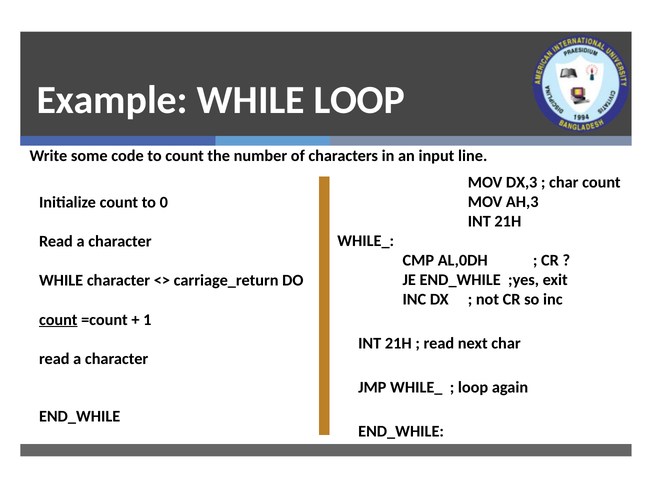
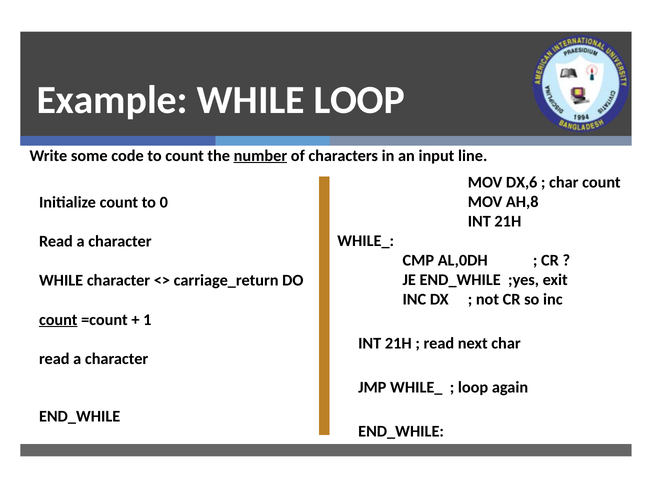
number underline: none -> present
DX,3: DX,3 -> DX,6
AH,3: AH,3 -> AH,8
